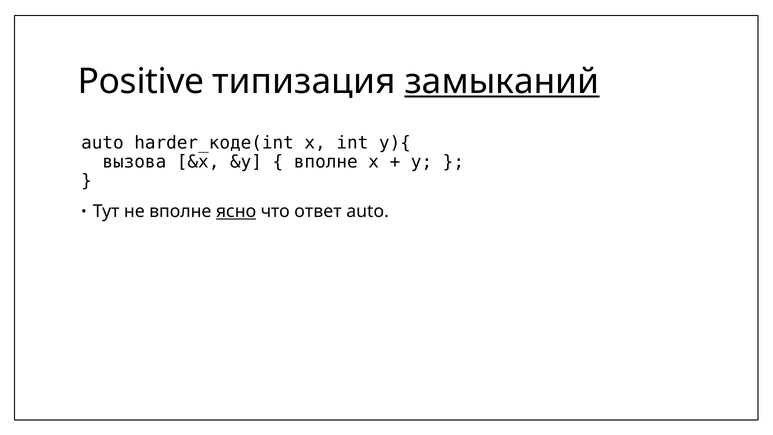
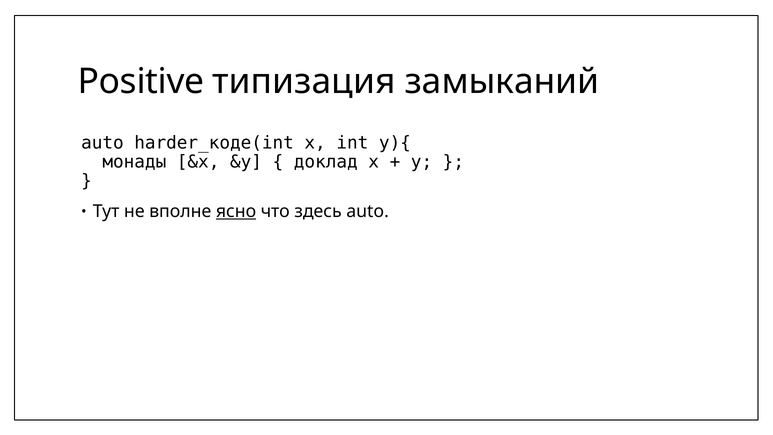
замыканий underline: present -> none
вызова: вызова -> монады
вполне at (326, 162): вполне -> доклад
ответ: ответ -> здесь
